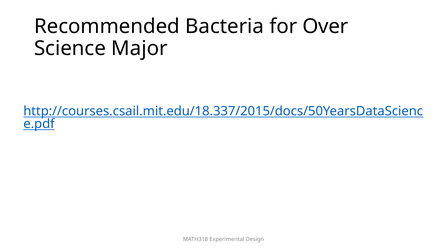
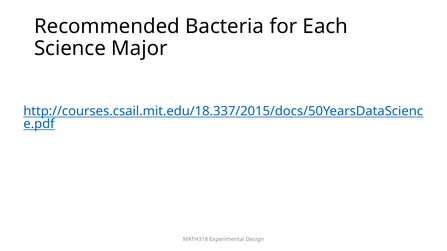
Over: Over -> Each
